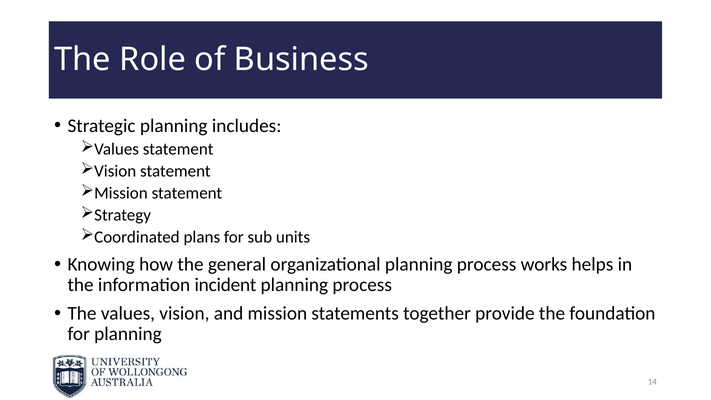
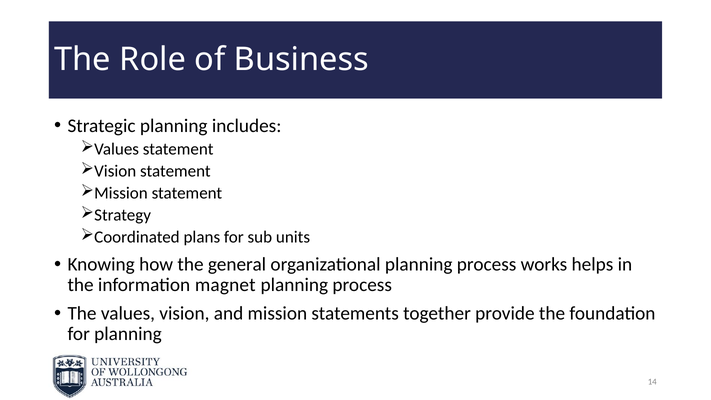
incident: incident -> magnet
